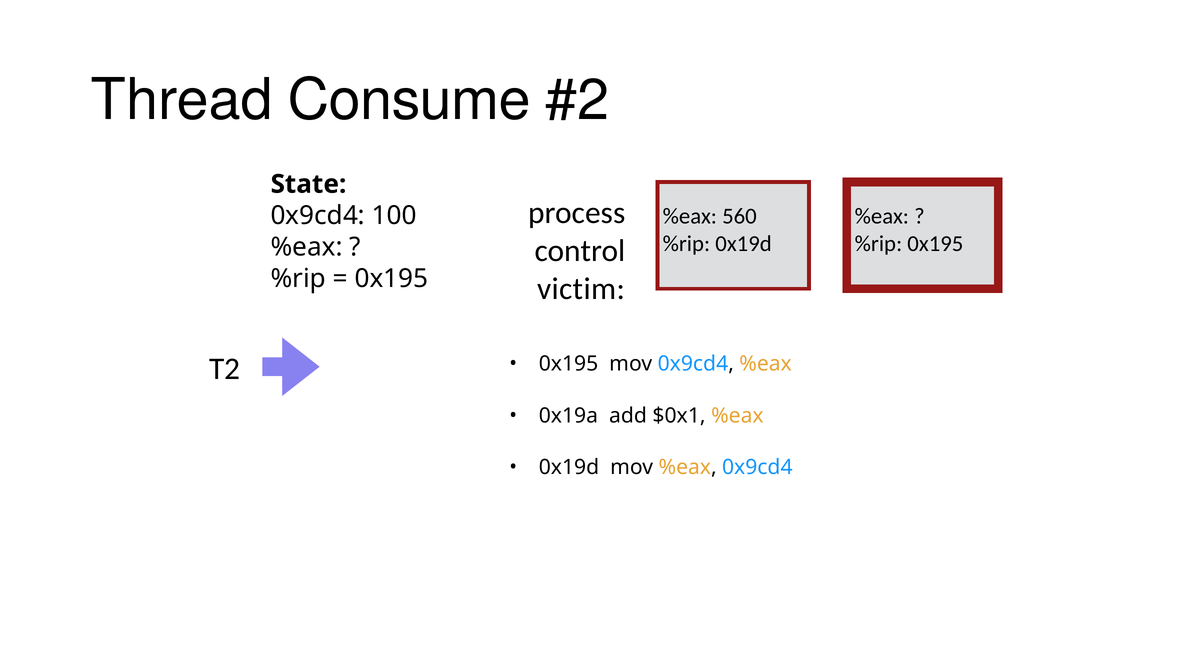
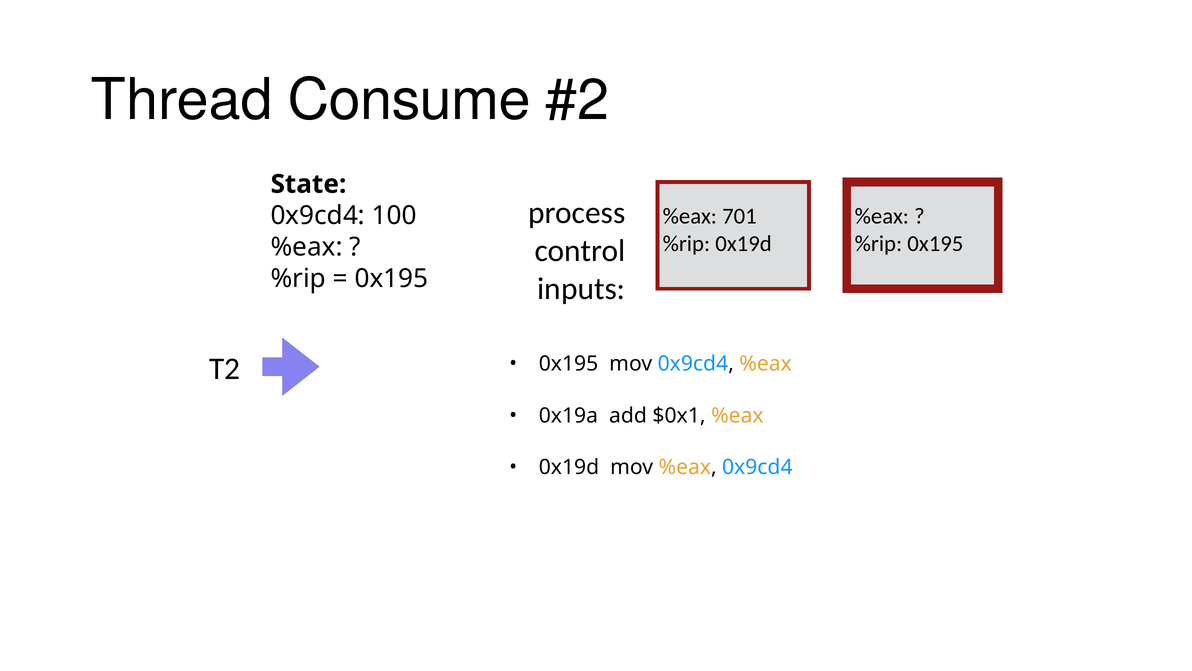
560: 560 -> 701
victim: victim -> inputs
